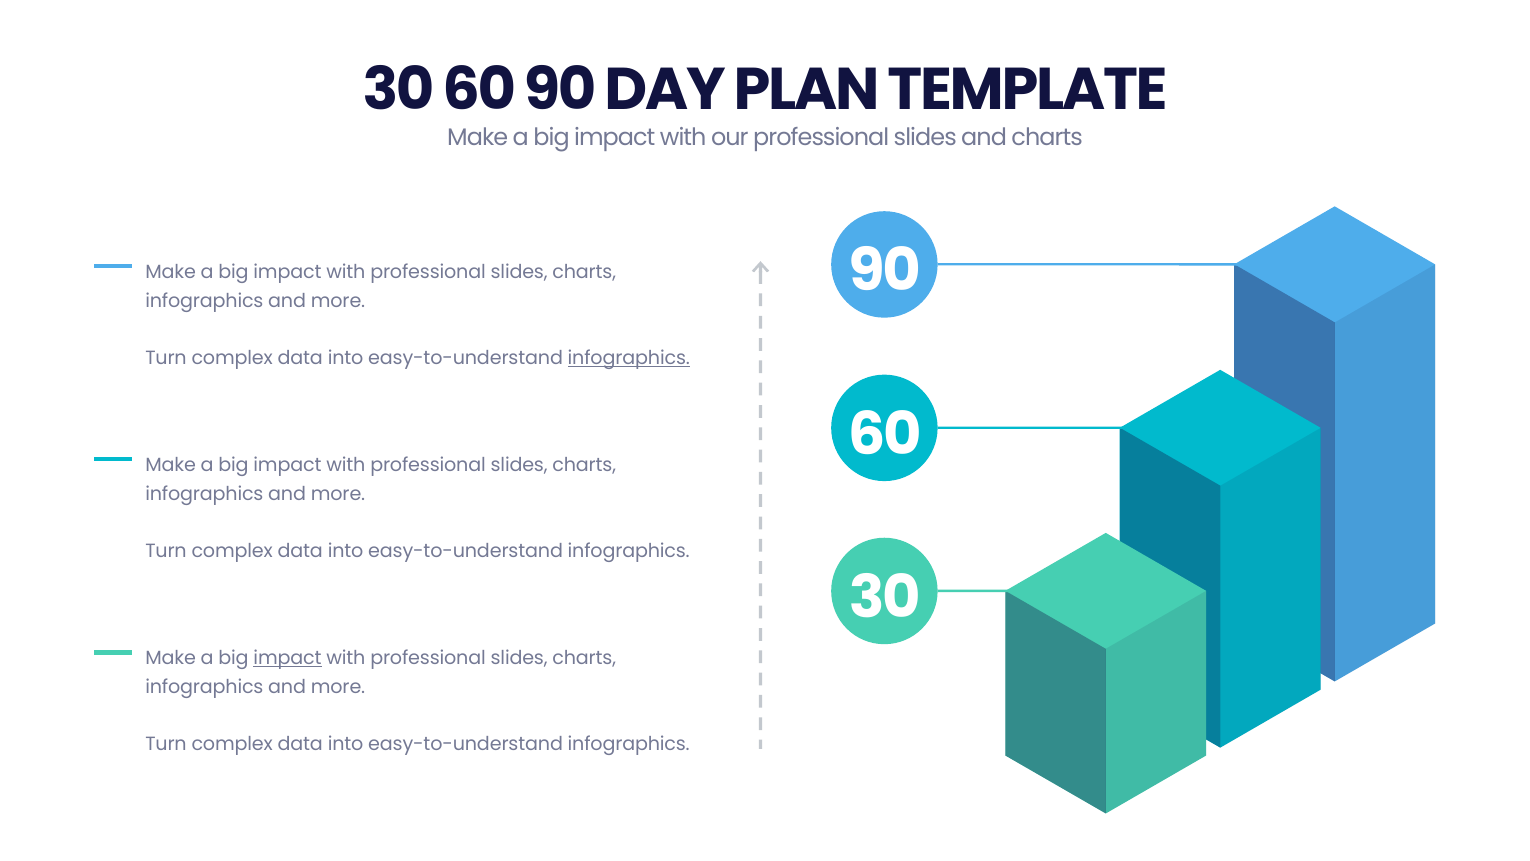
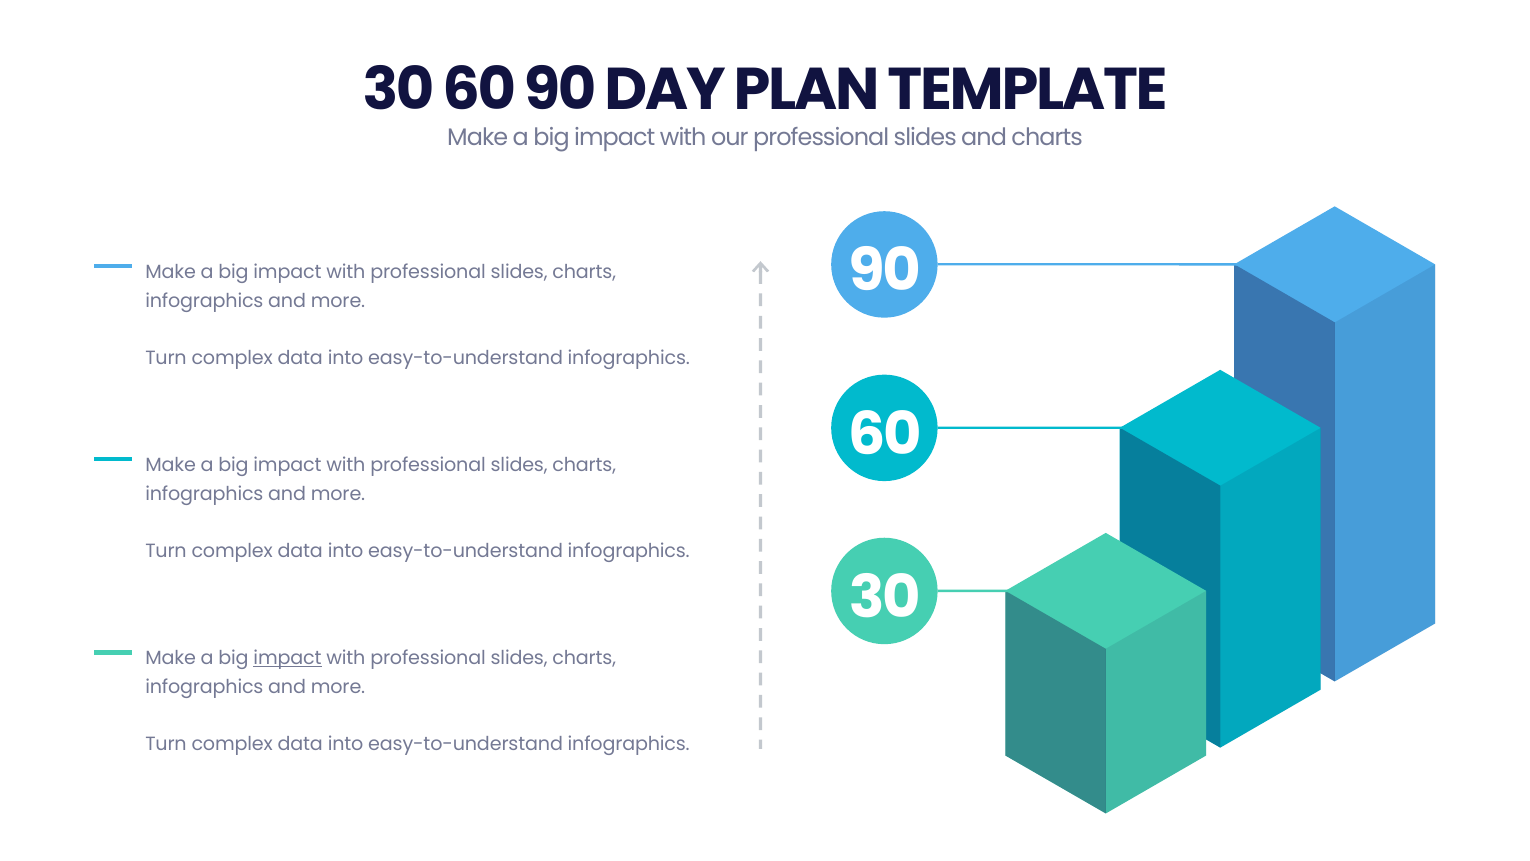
infographics at (629, 358) underline: present -> none
